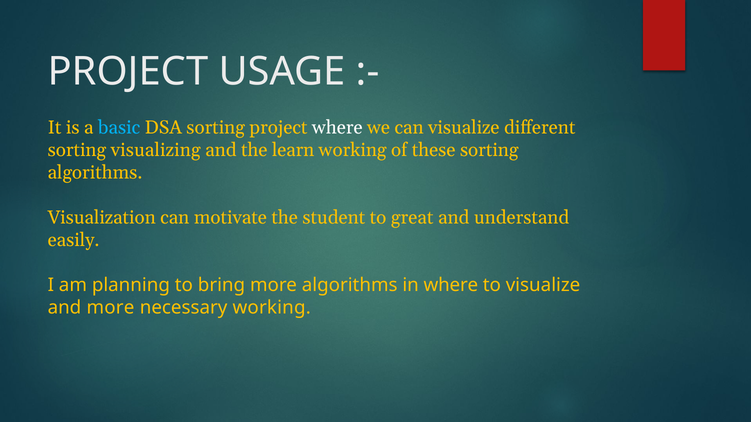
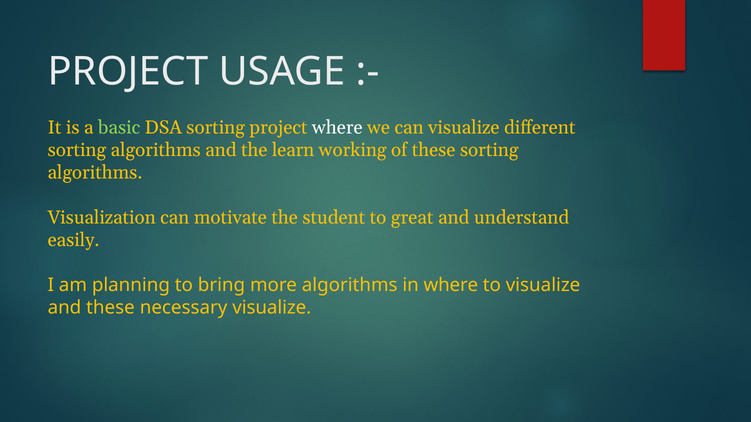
basic colour: light blue -> light green
visualizing at (156, 150): visualizing -> algorithms
and more: more -> these
necessary working: working -> visualize
